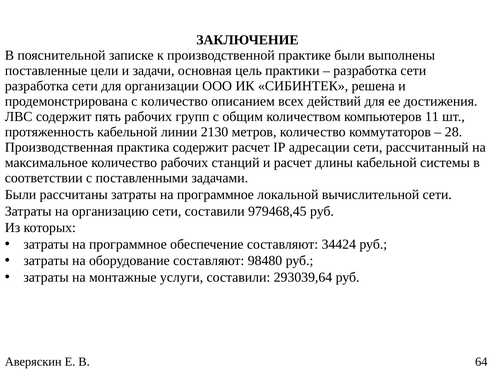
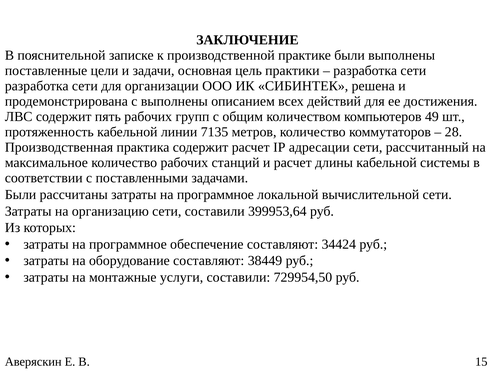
с количество: количество -> выполнены
11: 11 -> 49
2130: 2130 -> 7135
979468,45: 979468,45 -> 399953,64
98480: 98480 -> 38449
293039,64: 293039,64 -> 729954,50
64: 64 -> 15
